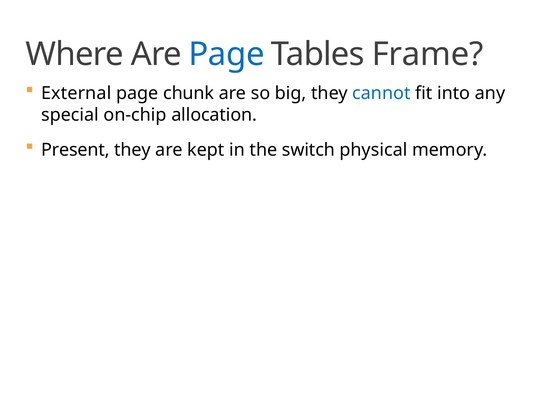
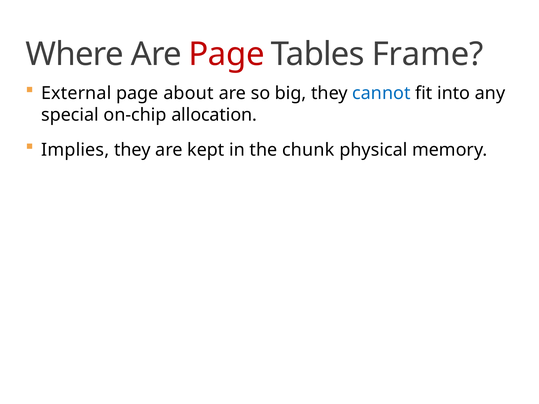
Page at (227, 54) colour: blue -> red
chunk: chunk -> about
Present: Present -> Implies
switch: switch -> chunk
